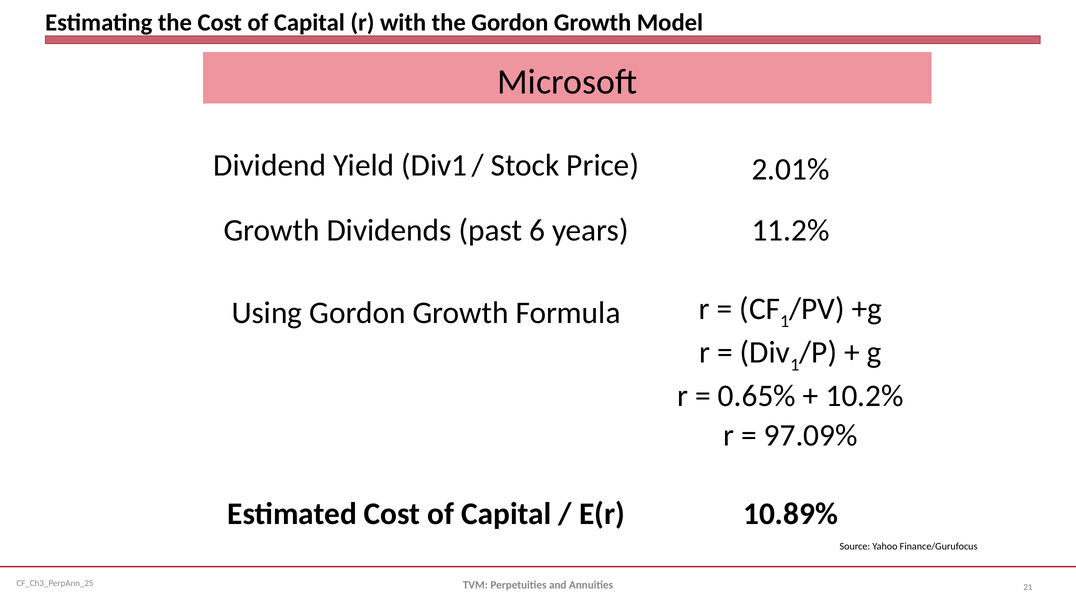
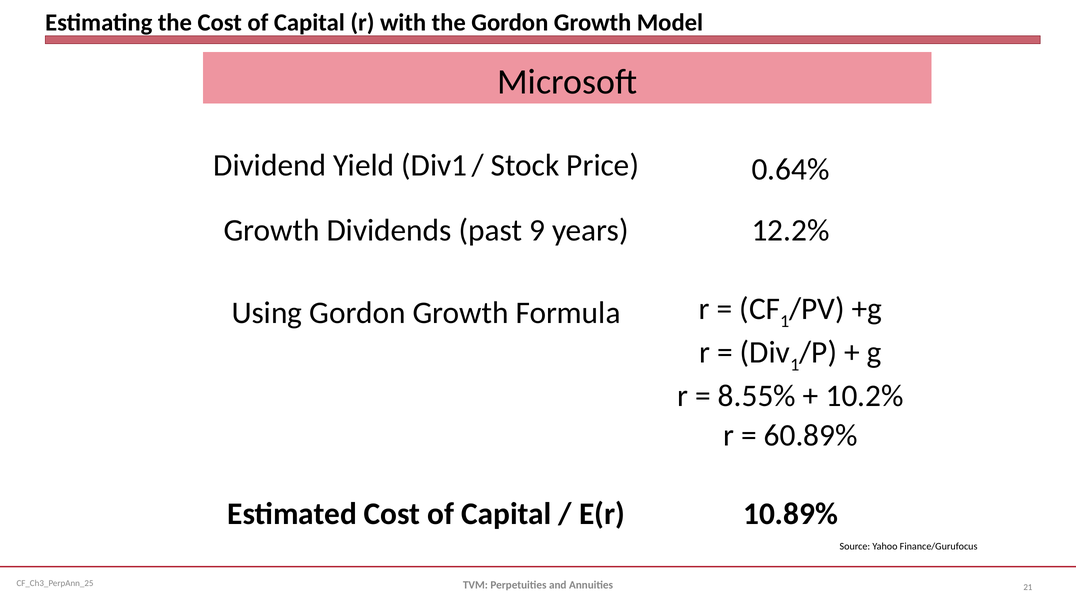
2.01%: 2.01% -> 0.64%
6: 6 -> 9
11.2%: 11.2% -> 12.2%
0.65%: 0.65% -> 8.55%
97.09%: 97.09% -> 60.89%
